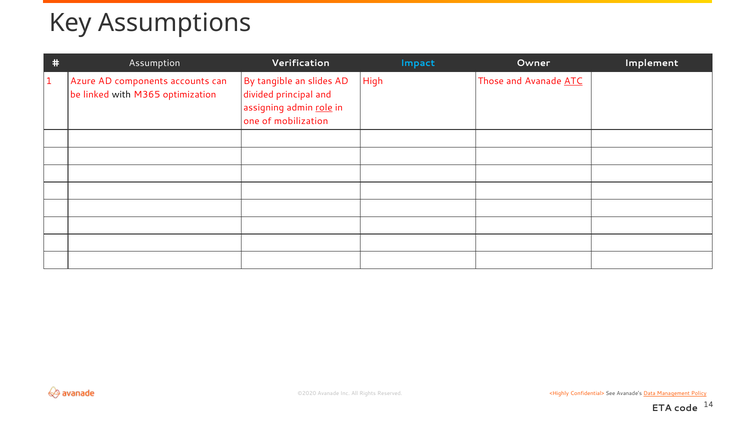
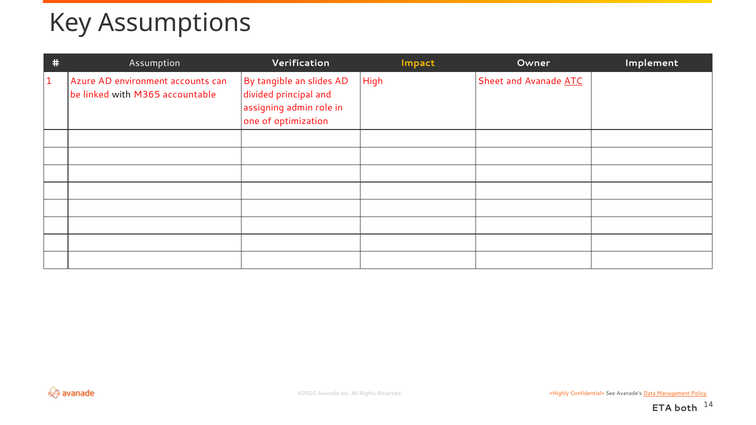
Impact colour: light blue -> yellow
components: components -> environment
Those: Those -> Sheet
optimization: optimization -> accountable
role underline: present -> none
mobilization: mobilization -> optimization
code: code -> both
